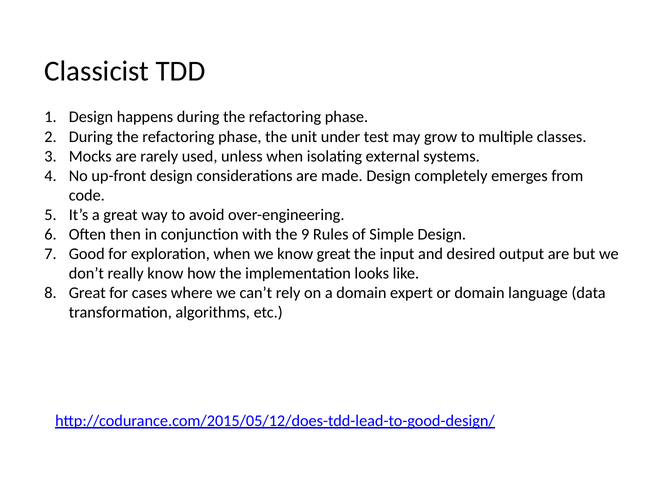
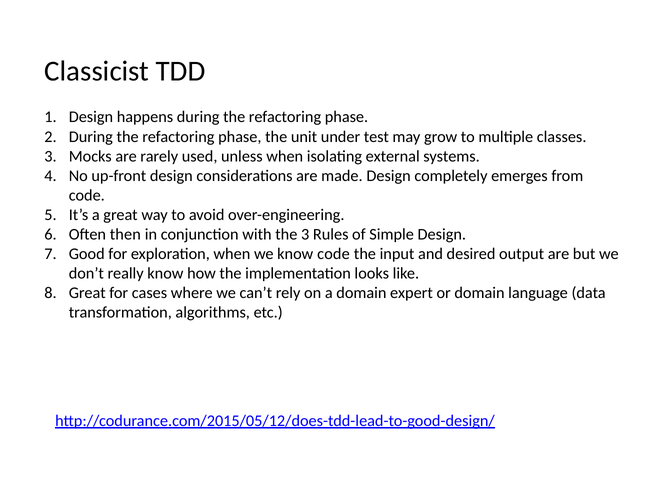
the 9: 9 -> 3
know great: great -> code
